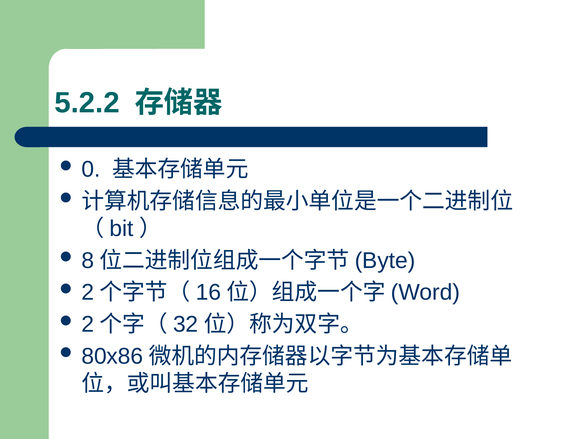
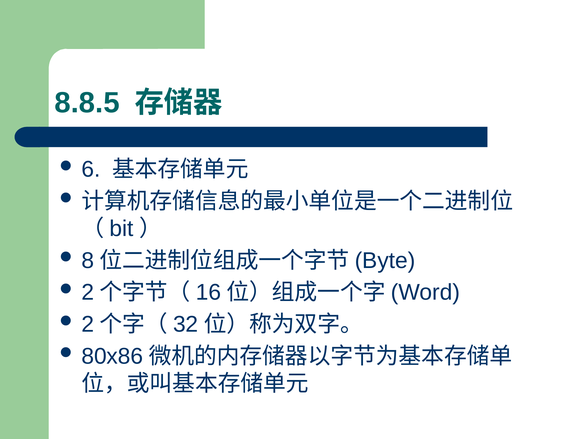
5.2.2: 5.2.2 -> 8.8.5
0: 0 -> 6
